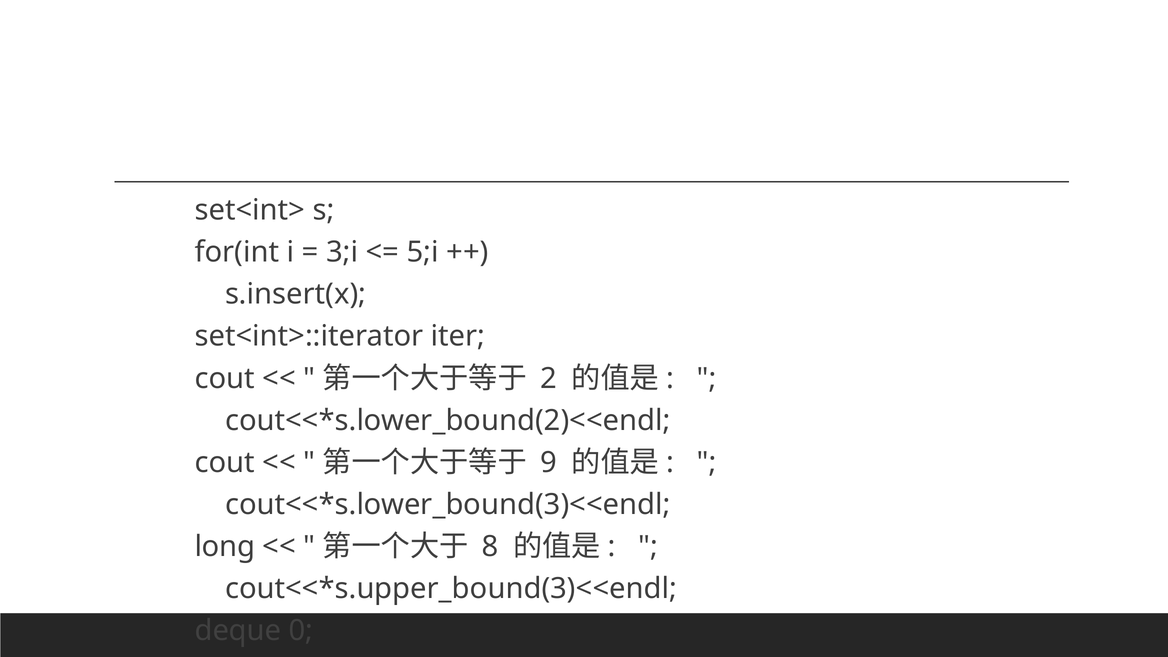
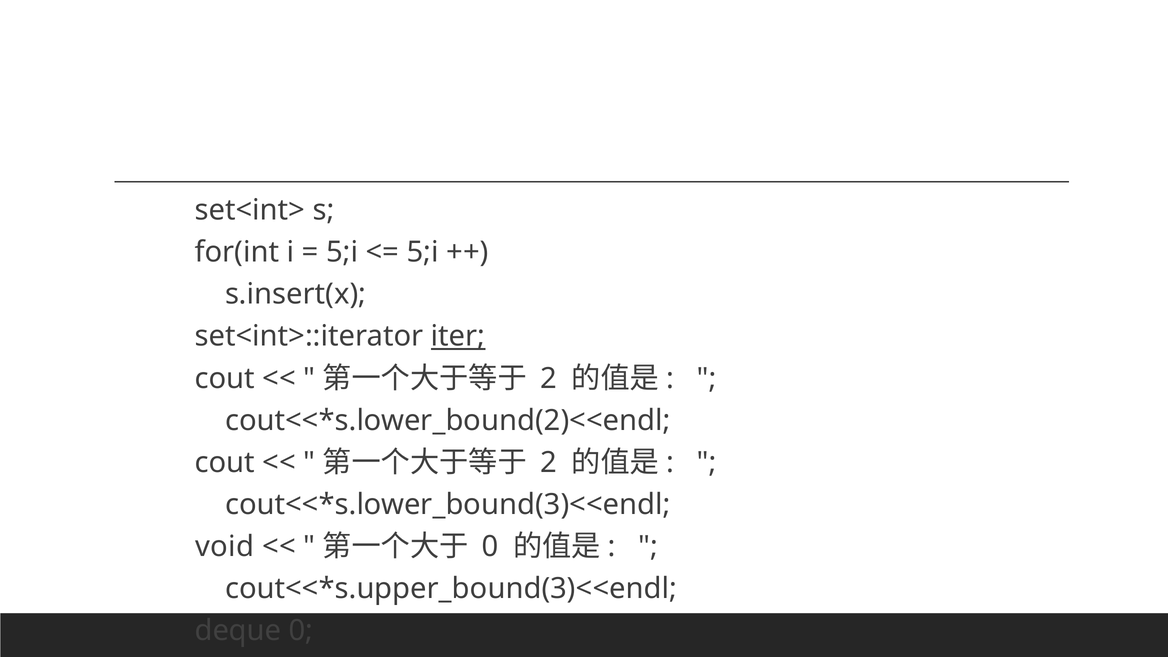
3;i at (342, 252): 3;i -> 5;i
iter underline: none -> present
9 at (549, 462): 9 -> 2
long: long -> void
8 at (490, 547): 8 -> 0
